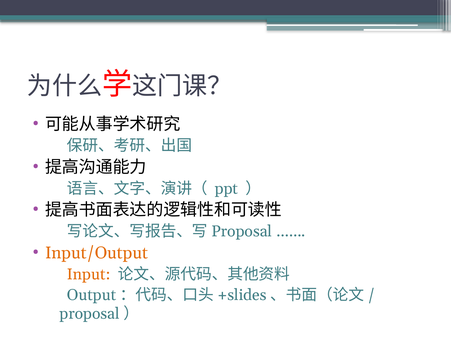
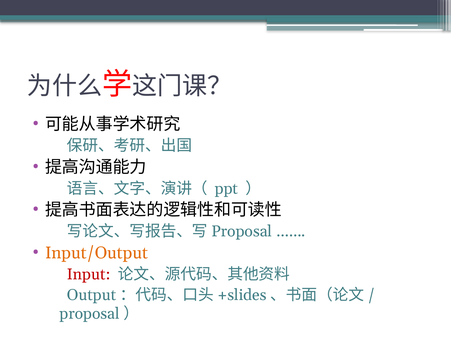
Input colour: orange -> red
